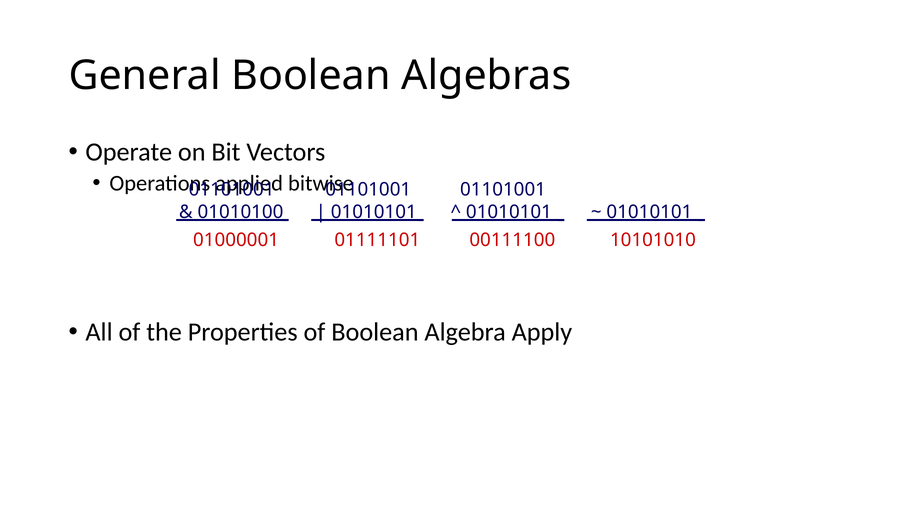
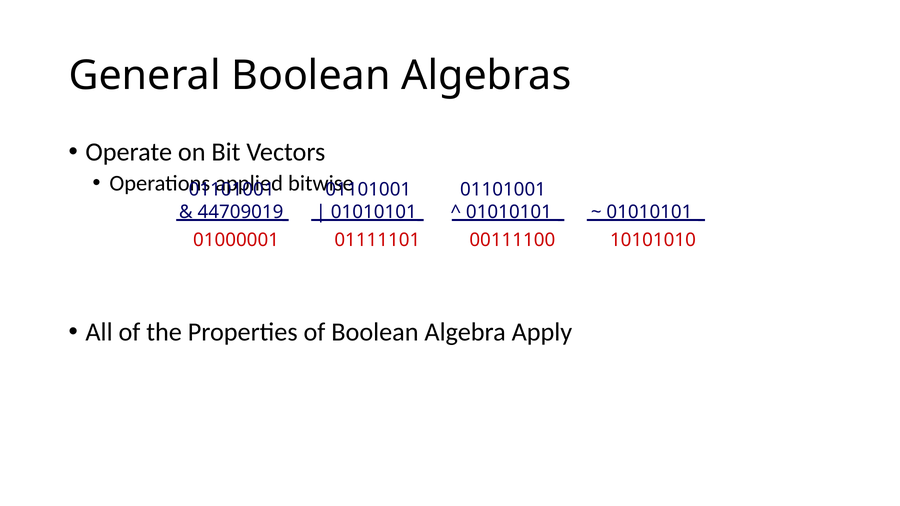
01010100: 01010100 -> 44709019
